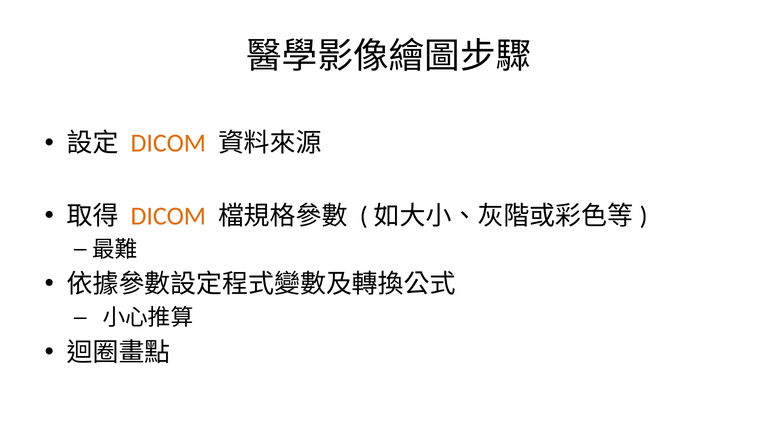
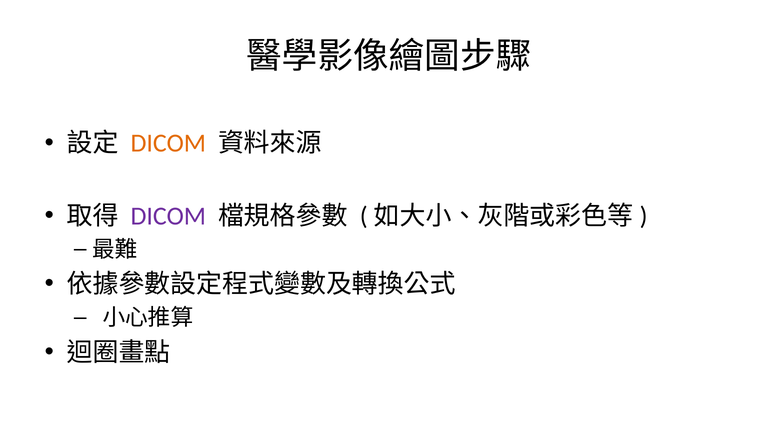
DICOM at (168, 216) colour: orange -> purple
